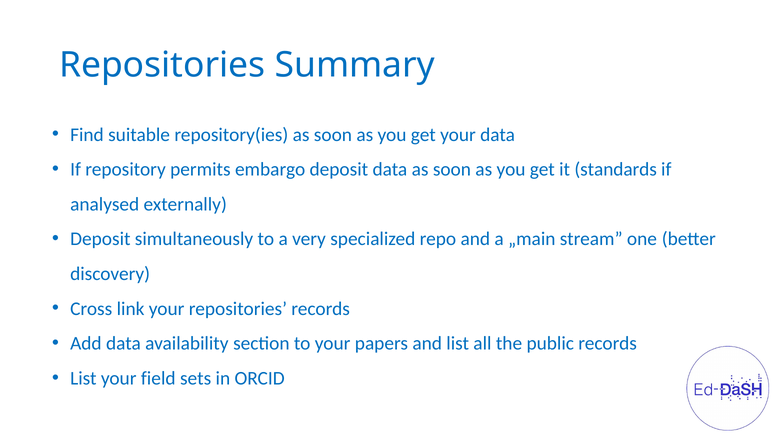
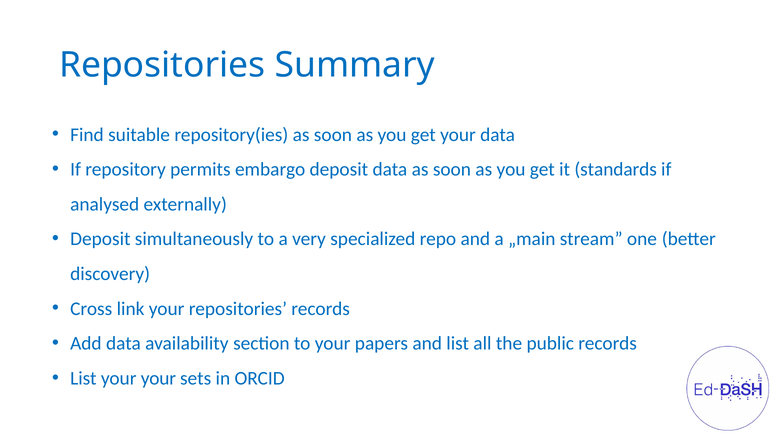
your field: field -> your
